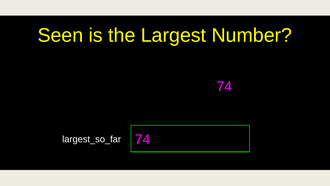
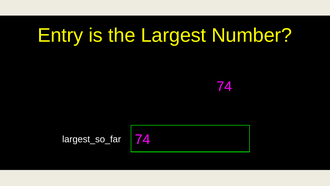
Seen: Seen -> Entry
